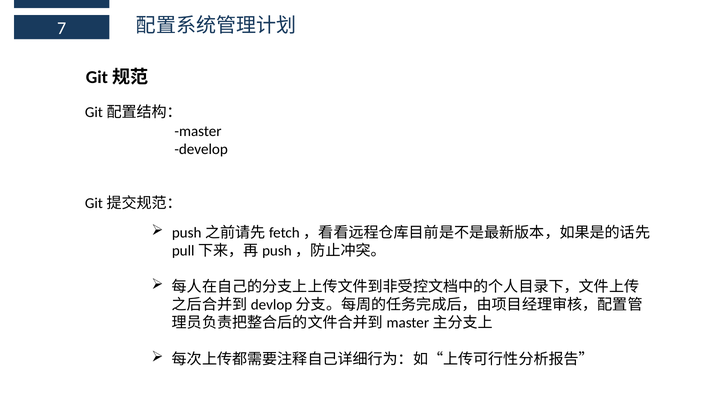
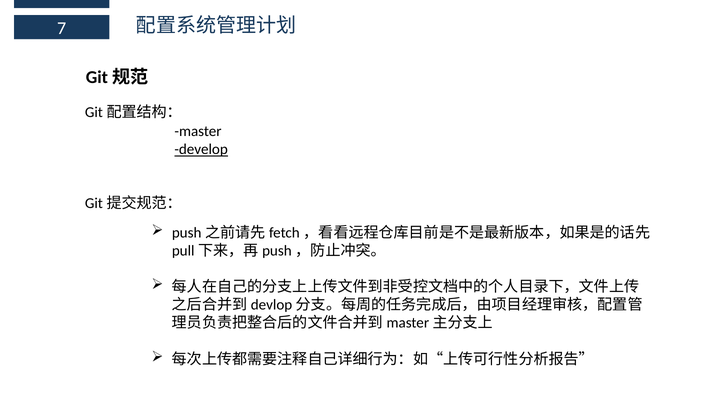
develop underline: none -> present
